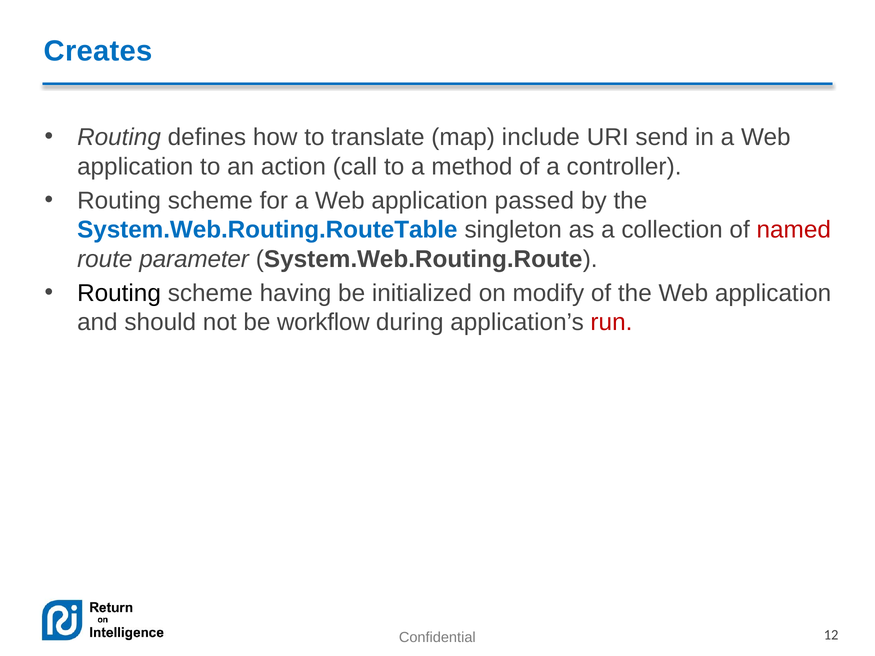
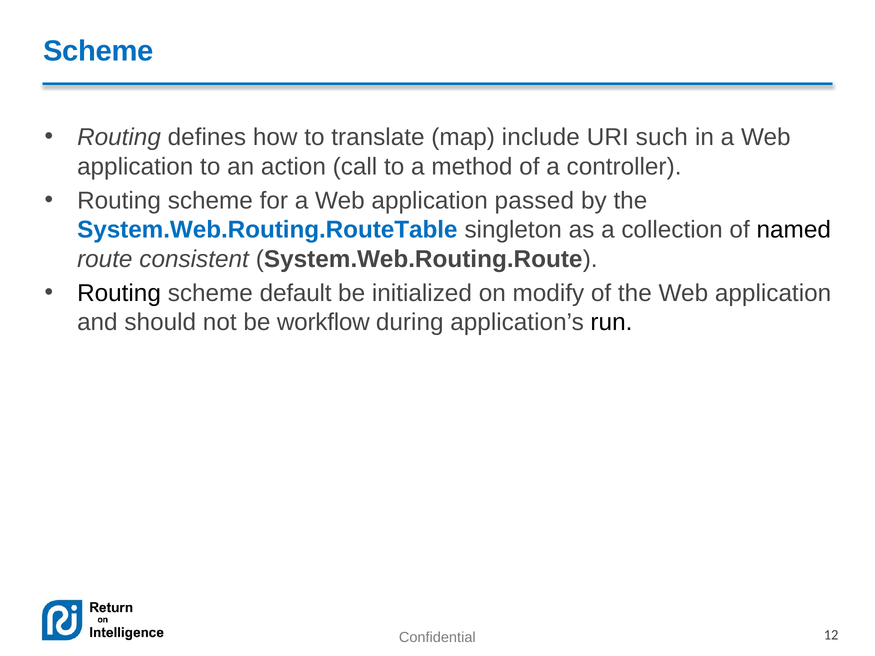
Creates at (98, 51): Creates -> Scheme
send: send -> such
named colour: red -> black
parameter: parameter -> consistent
having: having -> default
run colour: red -> black
